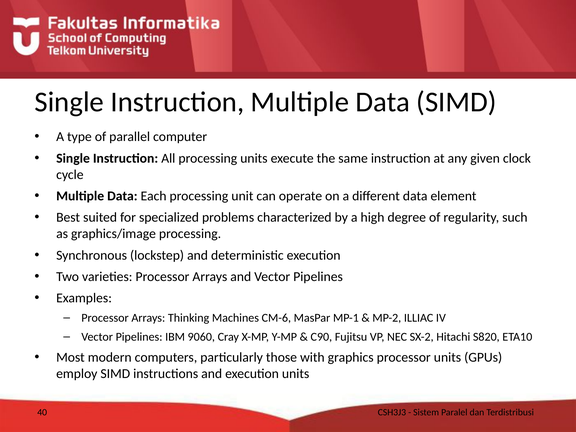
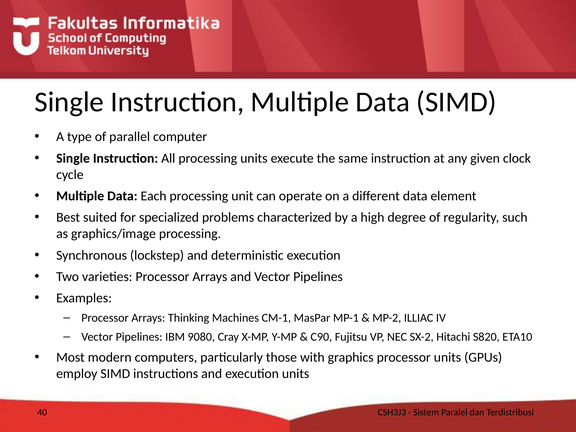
CM-6: CM-6 -> CM-1
9060: 9060 -> 9080
